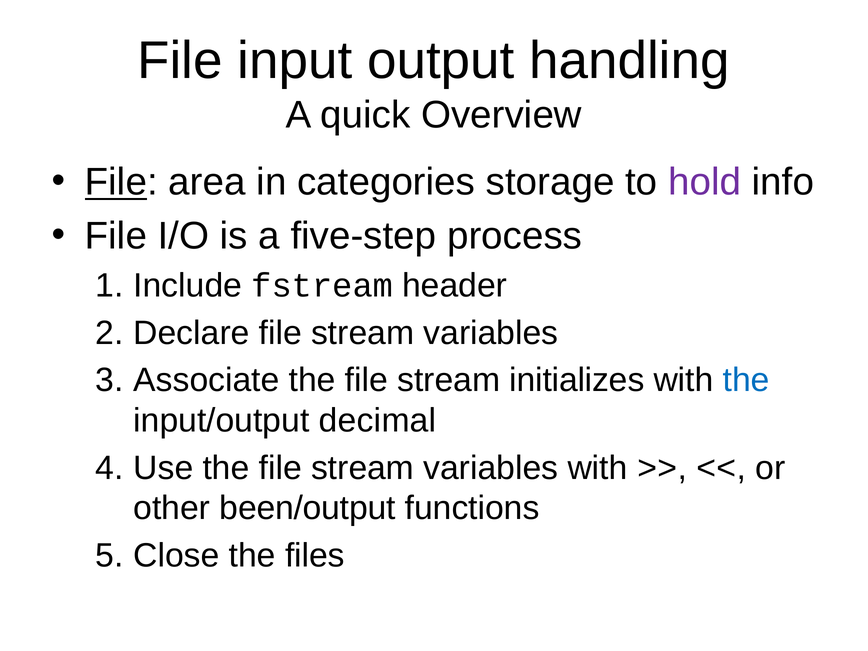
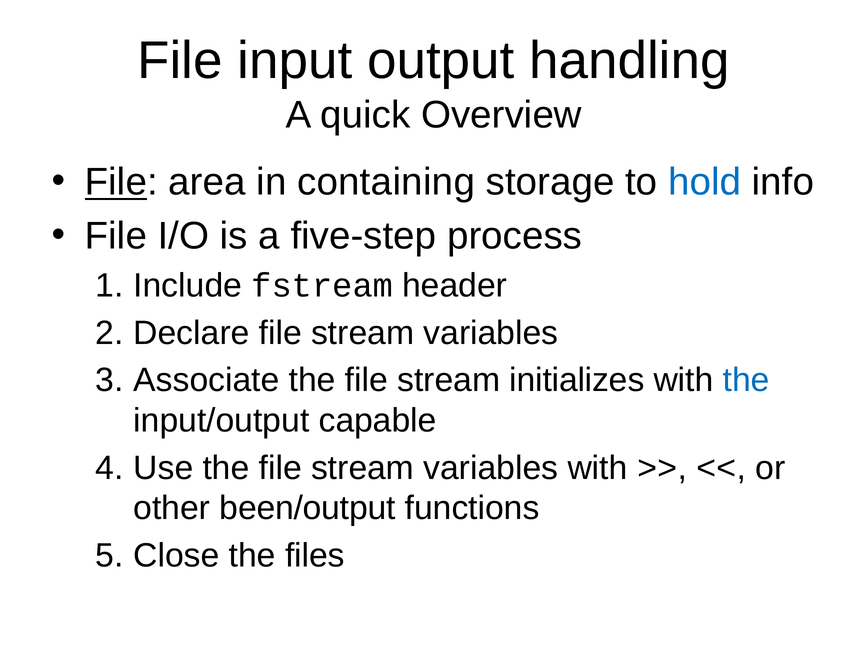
categories: categories -> containing
hold colour: purple -> blue
decimal: decimal -> capable
